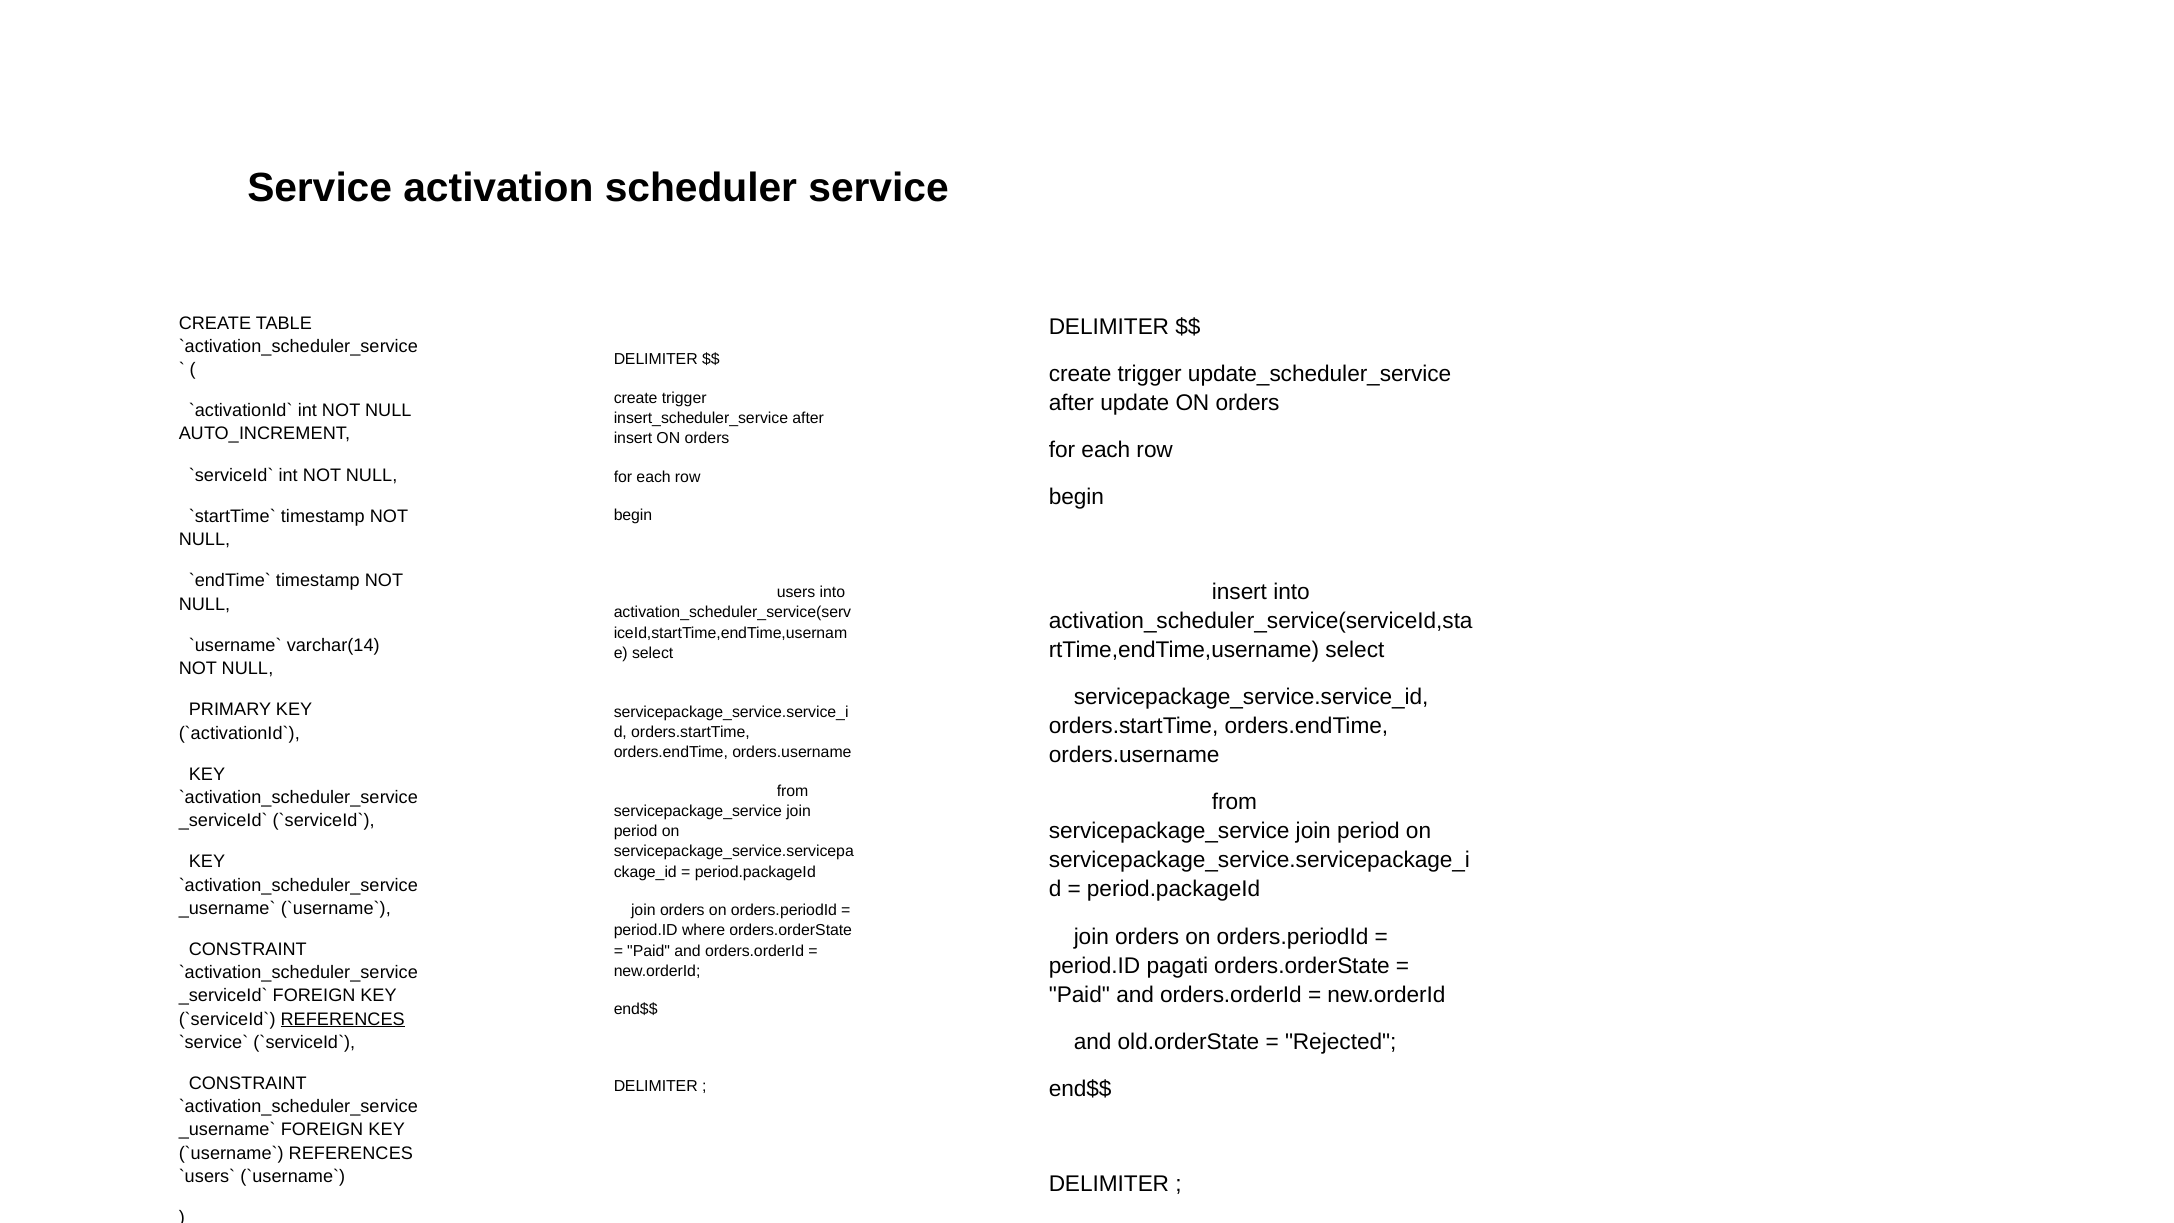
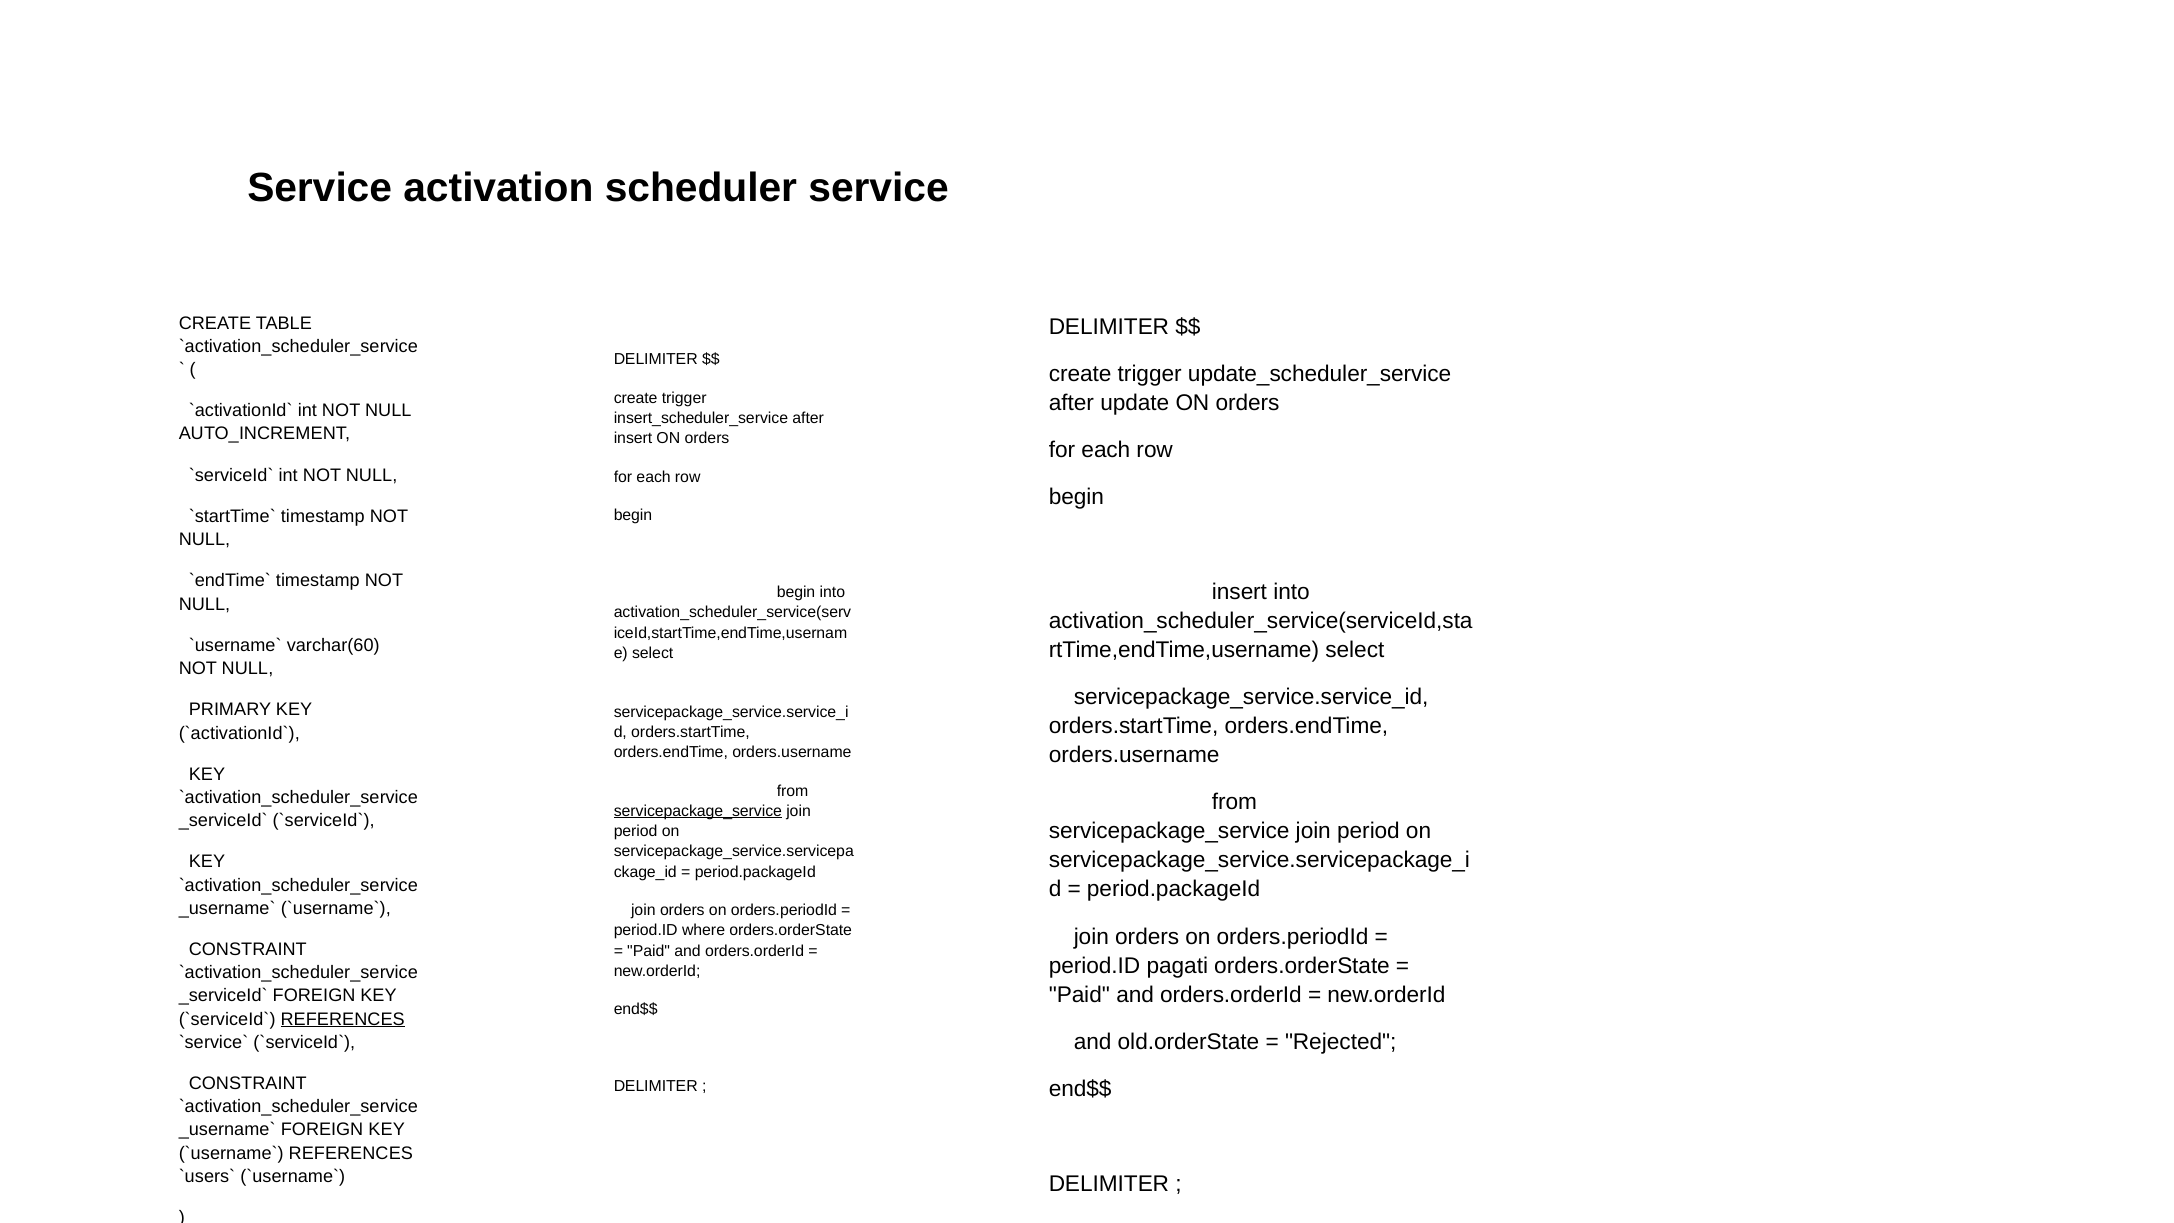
users at (796, 592): users -> begin
varchar(14: varchar(14 -> varchar(60
servicepackage_service at (698, 811) underline: none -> present
